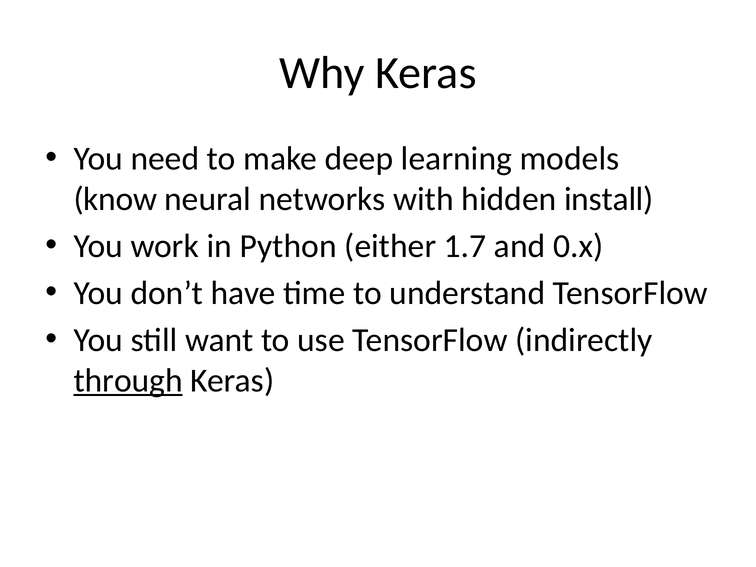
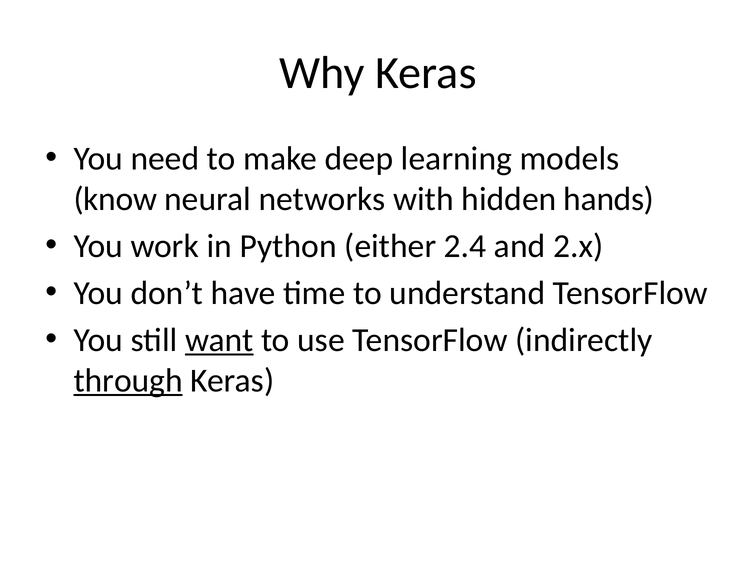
install: install -> hands
1.7: 1.7 -> 2.4
0.x: 0.x -> 2.x
want underline: none -> present
